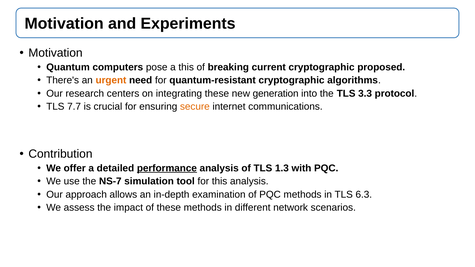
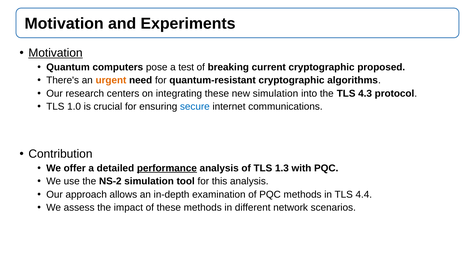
Motivation at (56, 53) underline: none -> present
a this: this -> test
new generation: generation -> simulation
3.3: 3.3 -> 4.3
7.7: 7.7 -> 1.0
secure colour: orange -> blue
NS-7: NS-7 -> NS-2
6.3: 6.3 -> 4.4
